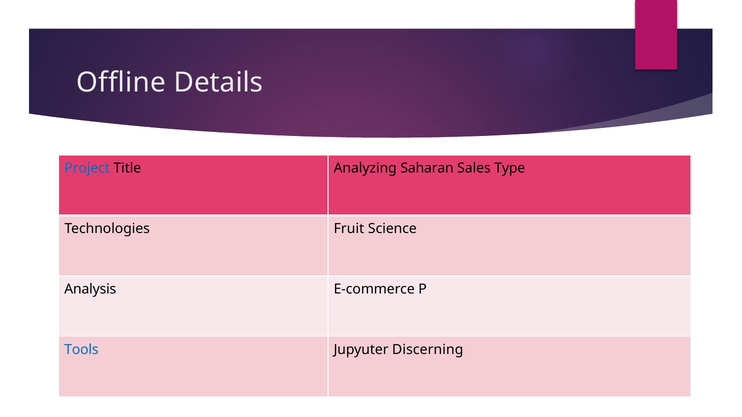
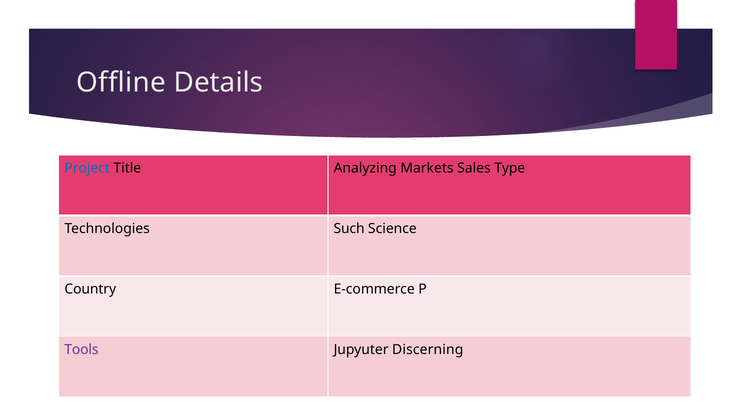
Saharan: Saharan -> Markets
Fruit: Fruit -> Such
Analysis: Analysis -> Country
Tools colour: blue -> purple
